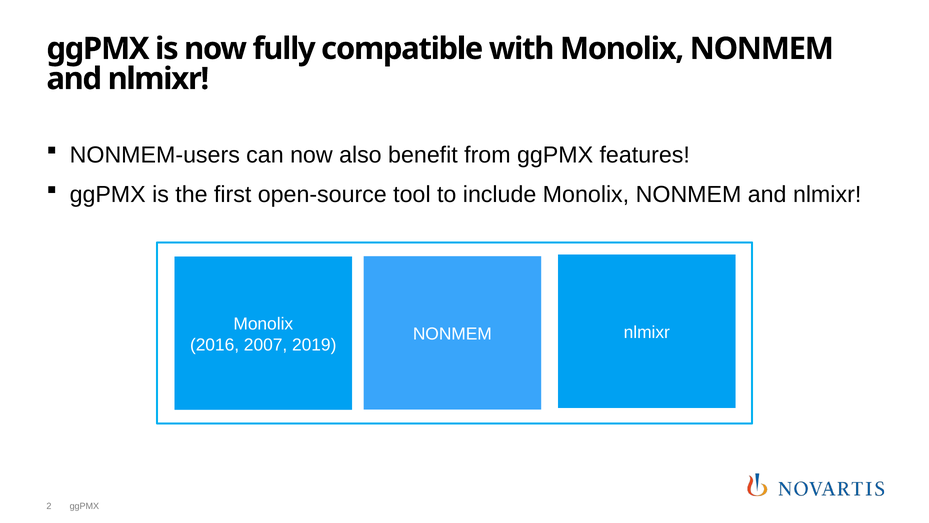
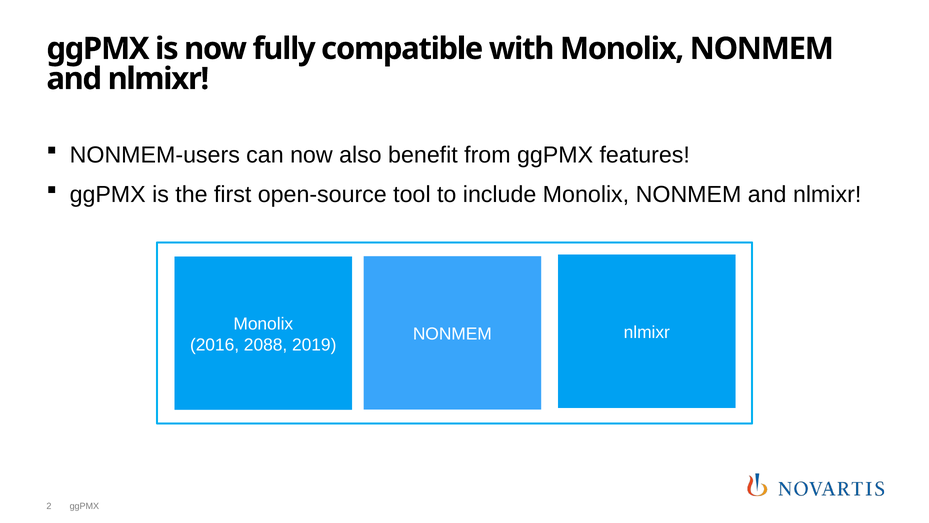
2007: 2007 -> 2088
